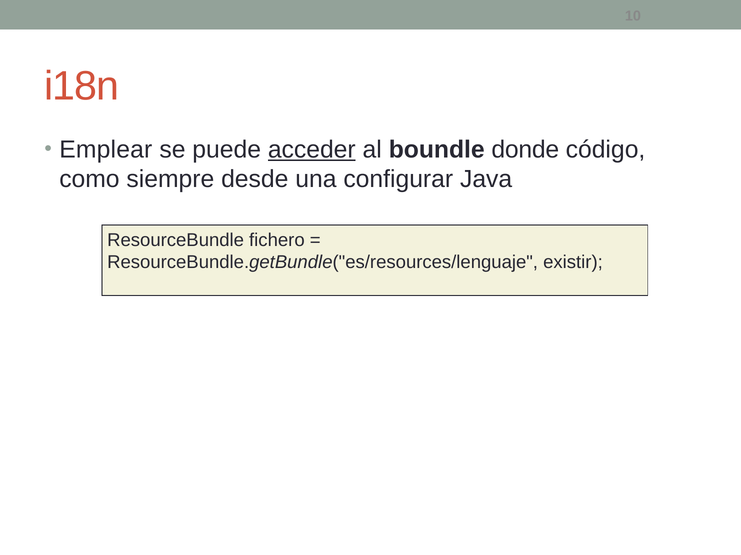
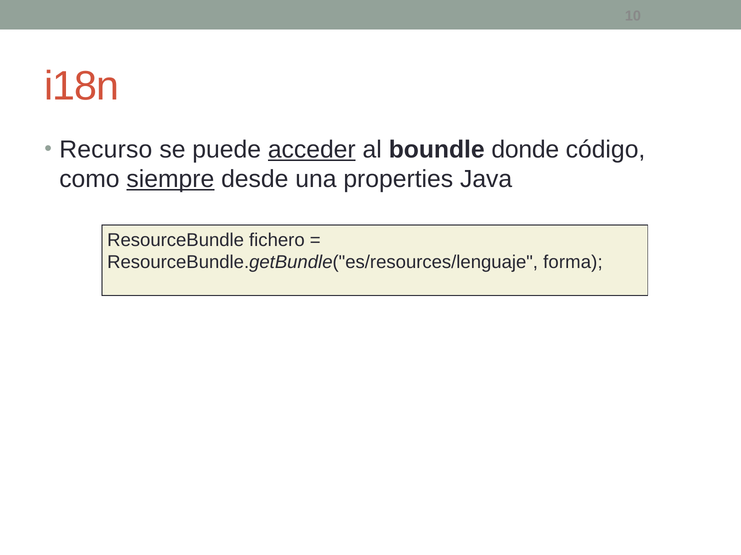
Emplear: Emplear -> Recurso
siempre underline: none -> present
configurar: configurar -> properties
existir: existir -> forma
